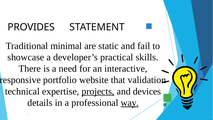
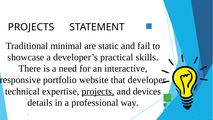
PROVIDES at (31, 27): PROVIDES -> PROJECTS
validation: validation -> developer
way underline: present -> none
